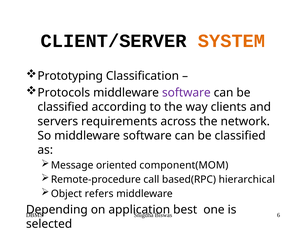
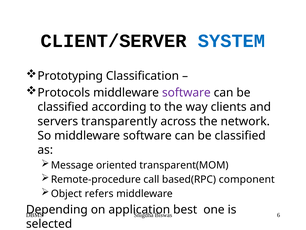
SYSTEM colour: orange -> blue
requirements: requirements -> transparently
component(MOM: component(MOM -> transparent(MOM
hierarchical: hierarchical -> component
